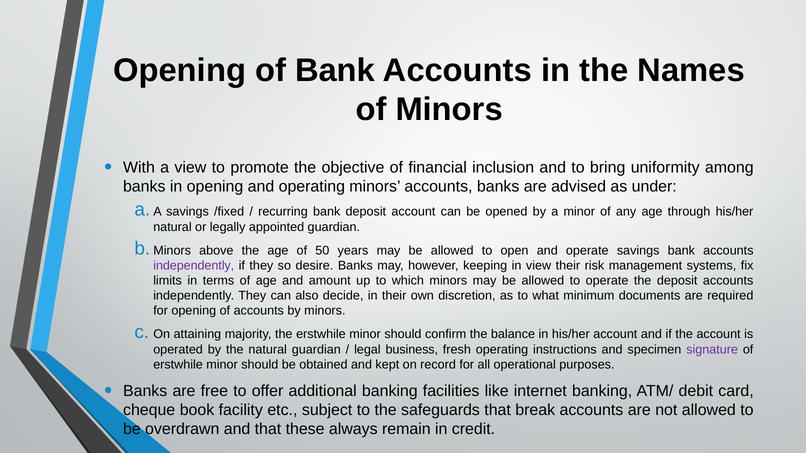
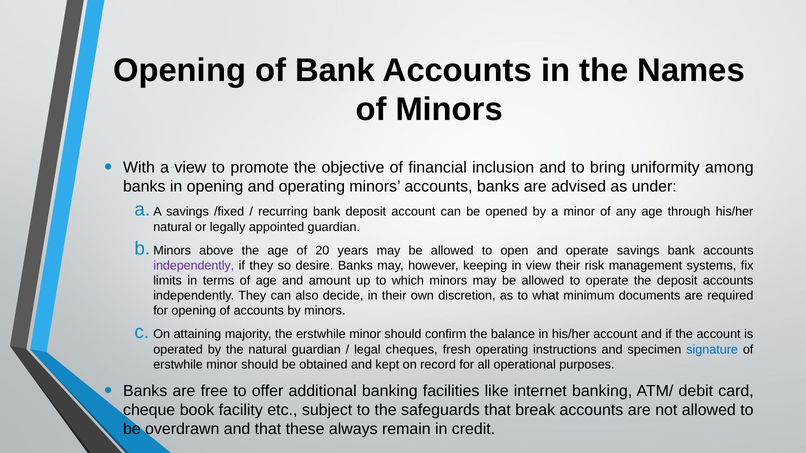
50: 50 -> 20
business: business -> cheques
signature colour: purple -> blue
